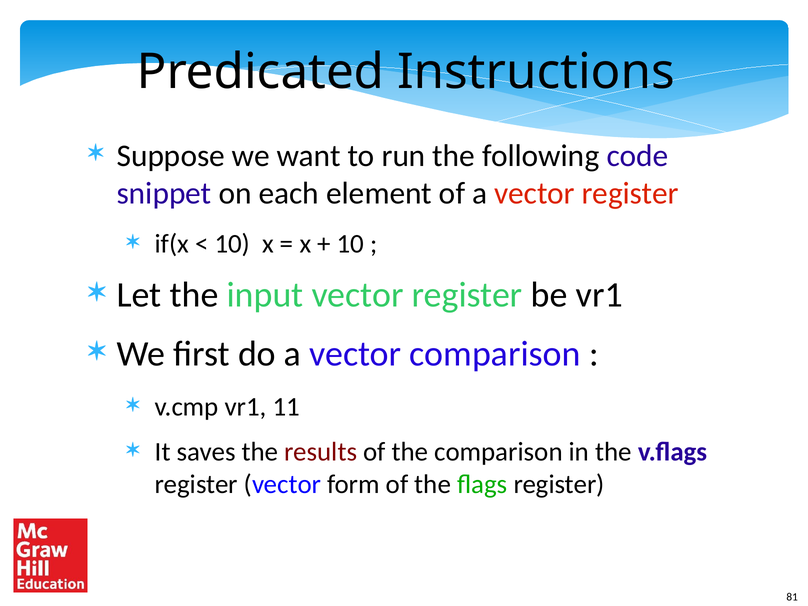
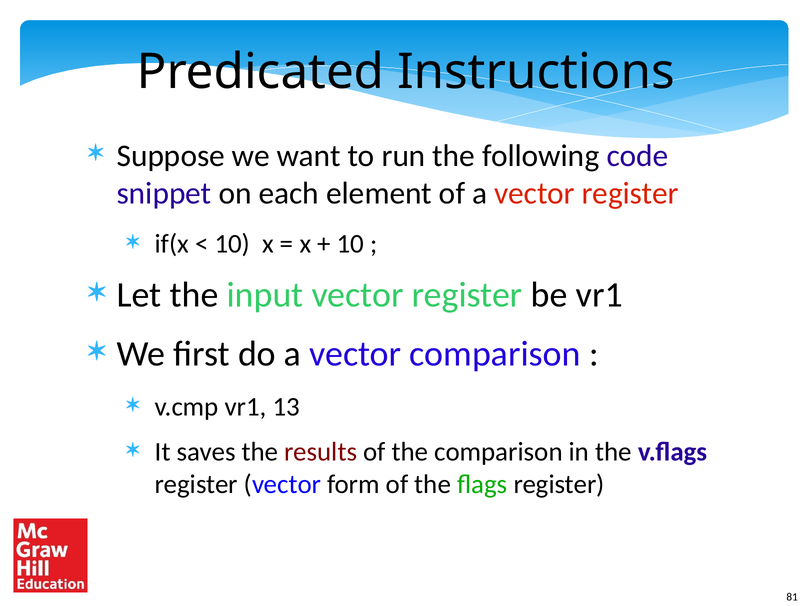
11: 11 -> 13
